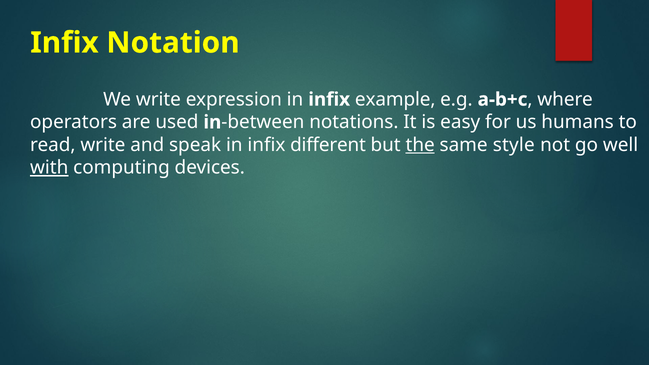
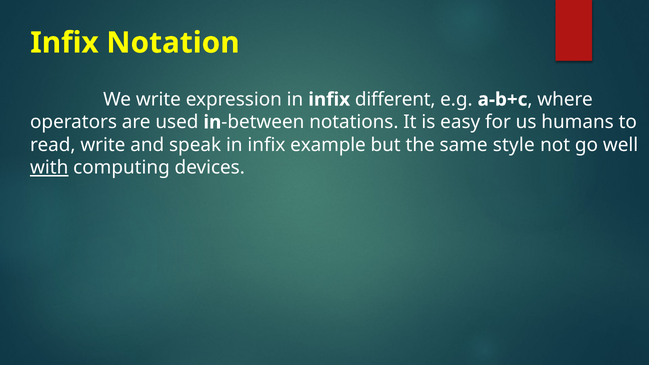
example: example -> different
different: different -> example
the underline: present -> none
